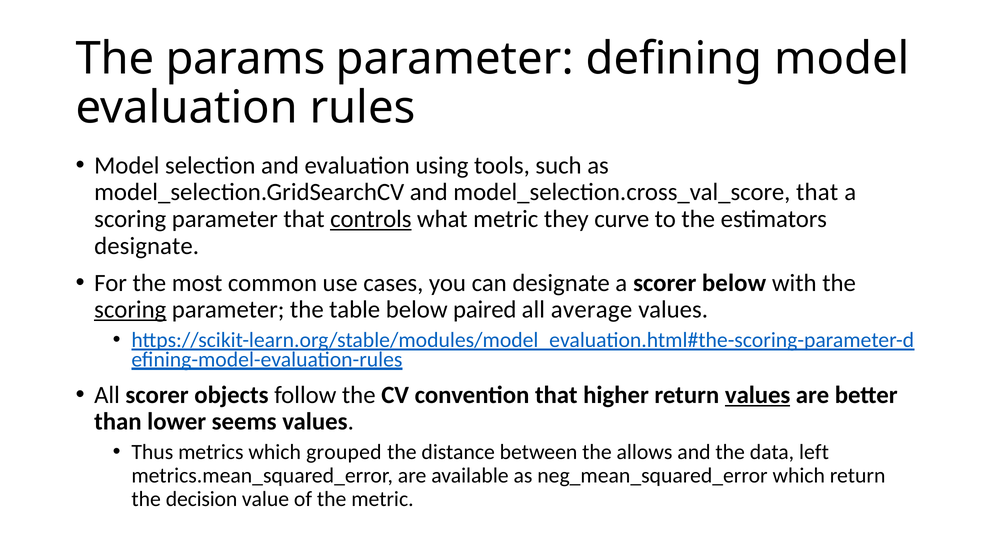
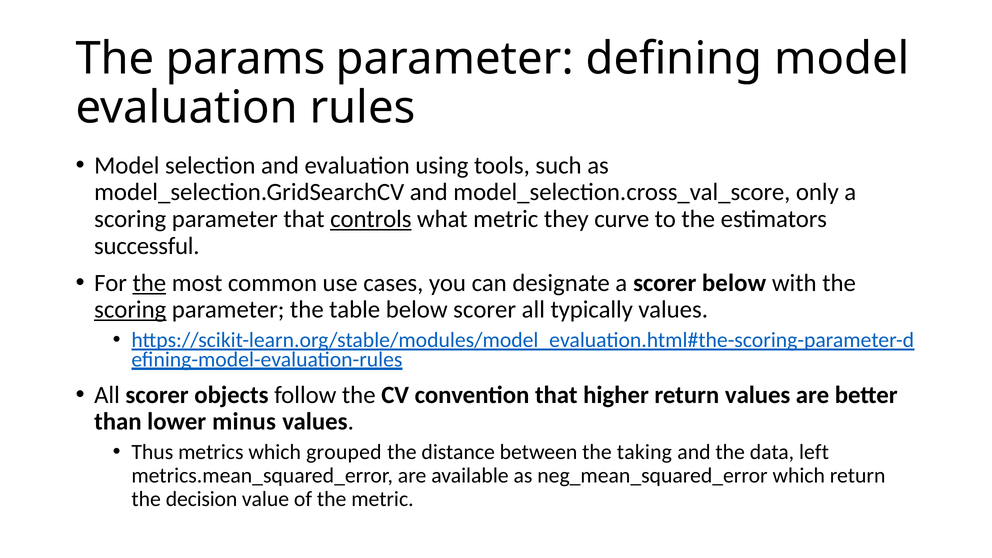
model_selection.cross_val_score that: that -> only
designate at (147, 246): designate -> successful
the at (149, 283) underline: none -> present
below paired: paired -> scorer
average: average -> typically
values at (758, 395) underline: present -> none
seems: seems -> minus
allows: allows -> taking
